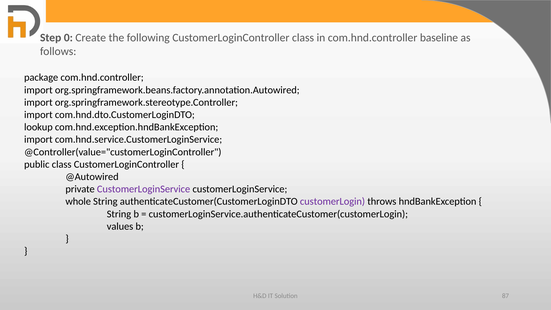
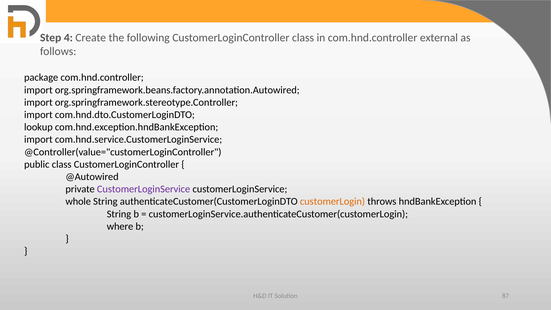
0: 0 -> 4
baseline: baseline -> external
customerLogin colour: purple -> orange
values: values -> where
